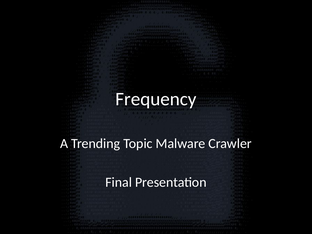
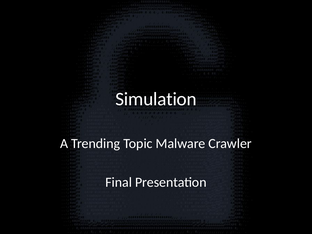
Frequency: Frequency -> Simulation
